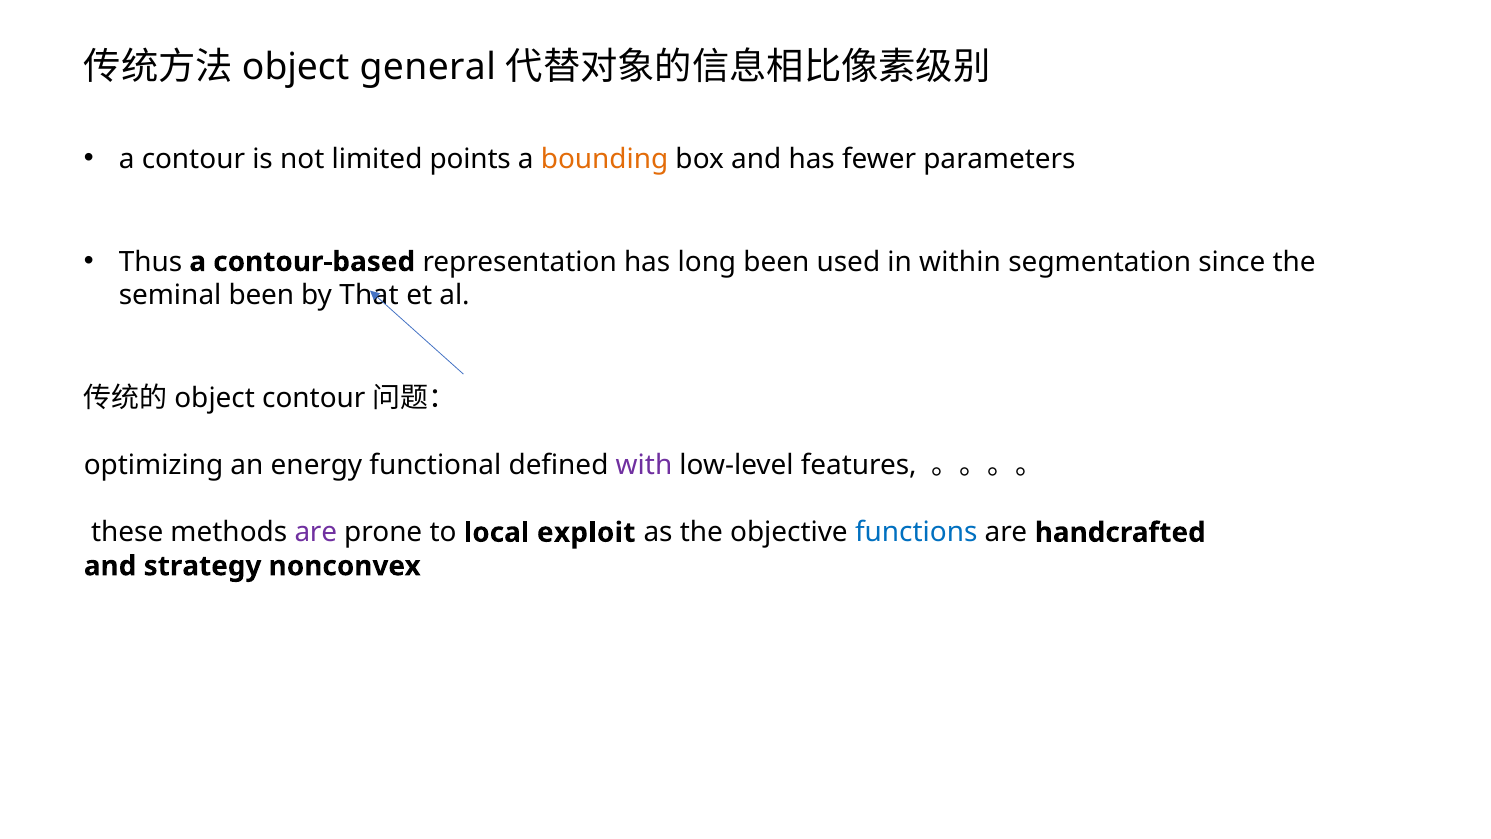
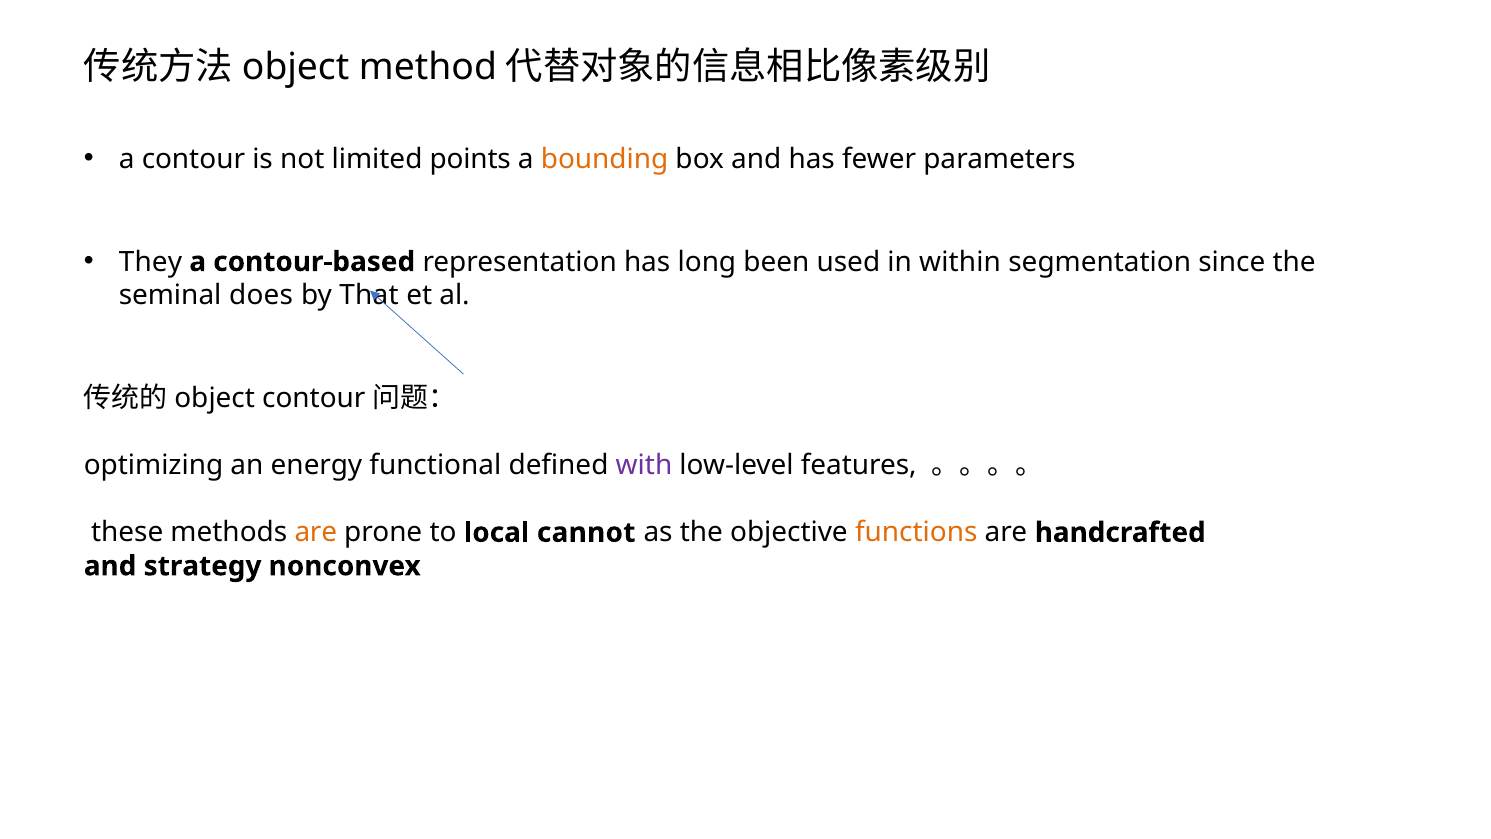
general: general -> method
Thus: Thus -> They
seminal been: been -> does
are at (316, 532) colour: purple -> orange
exploit: exploit -> cannot
functions colour: blue -> orange
